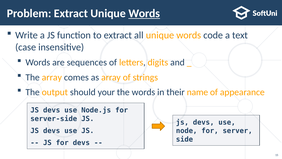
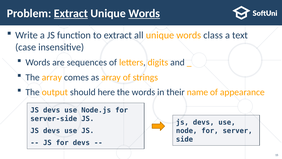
Extract at (71, 13) underline: none -> present
code: code -> class
your: your -> here
